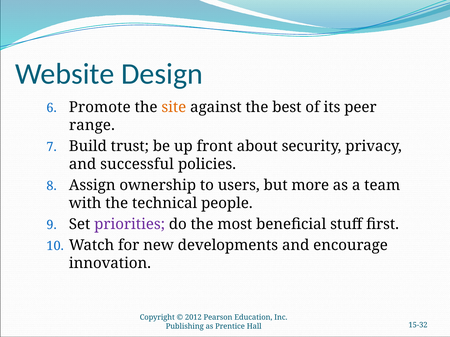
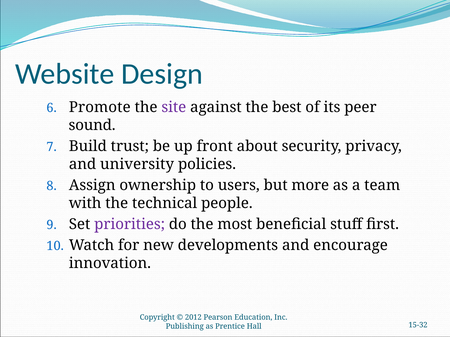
site colour: orange -> purple
range: range -> sound
successful: successful -> university
